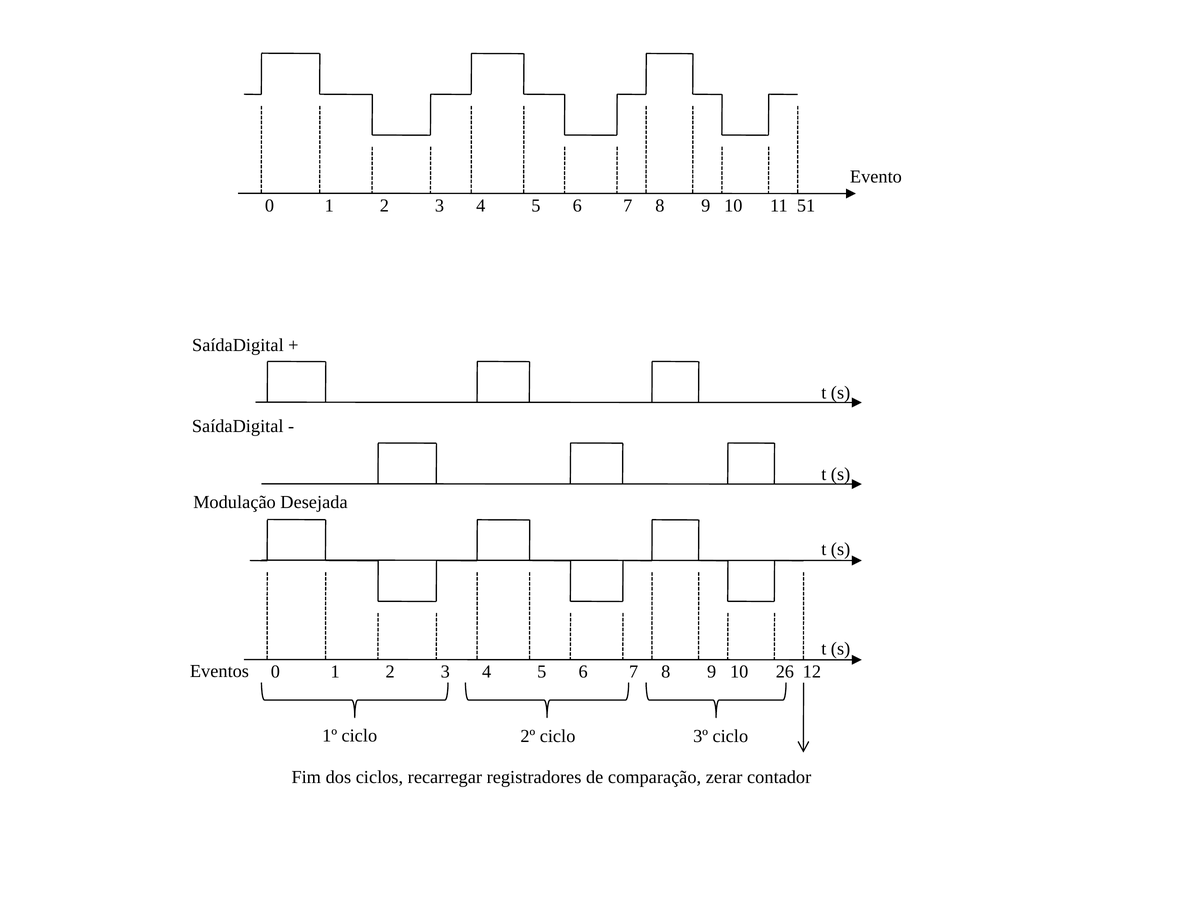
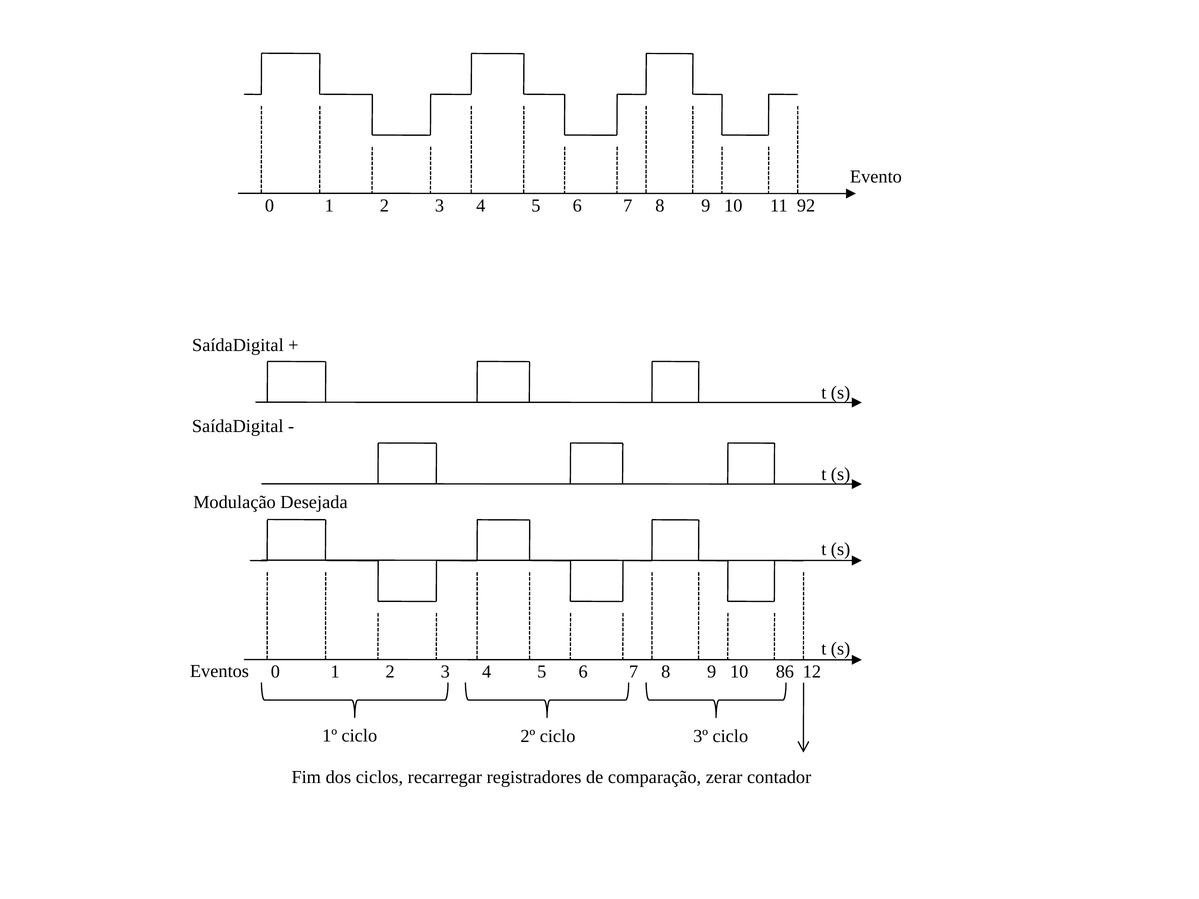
51: 51 -> 92
26: 26 -> 86
